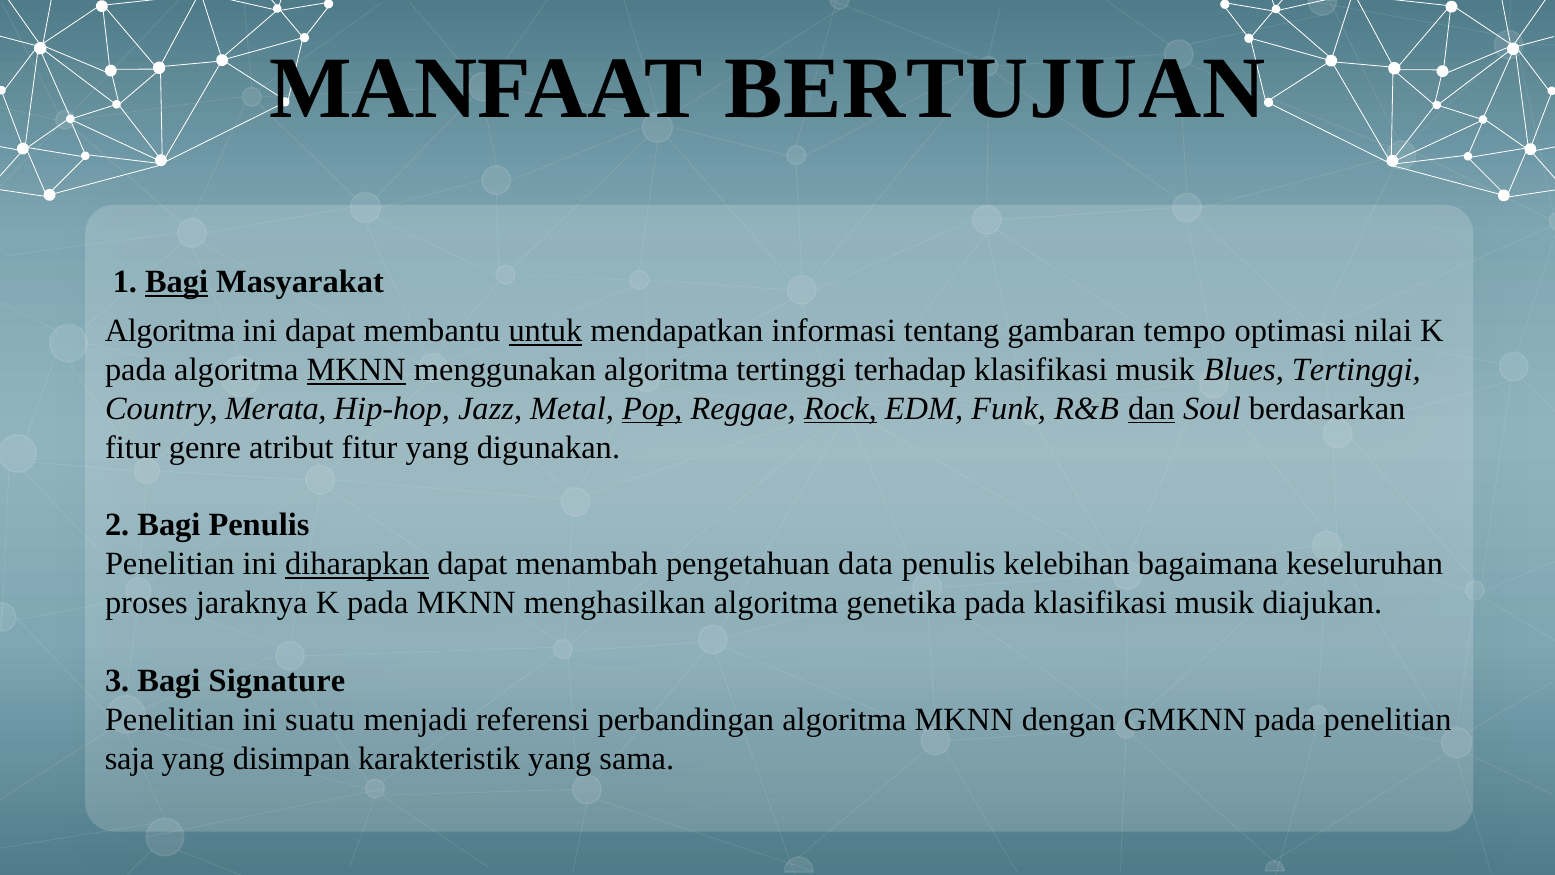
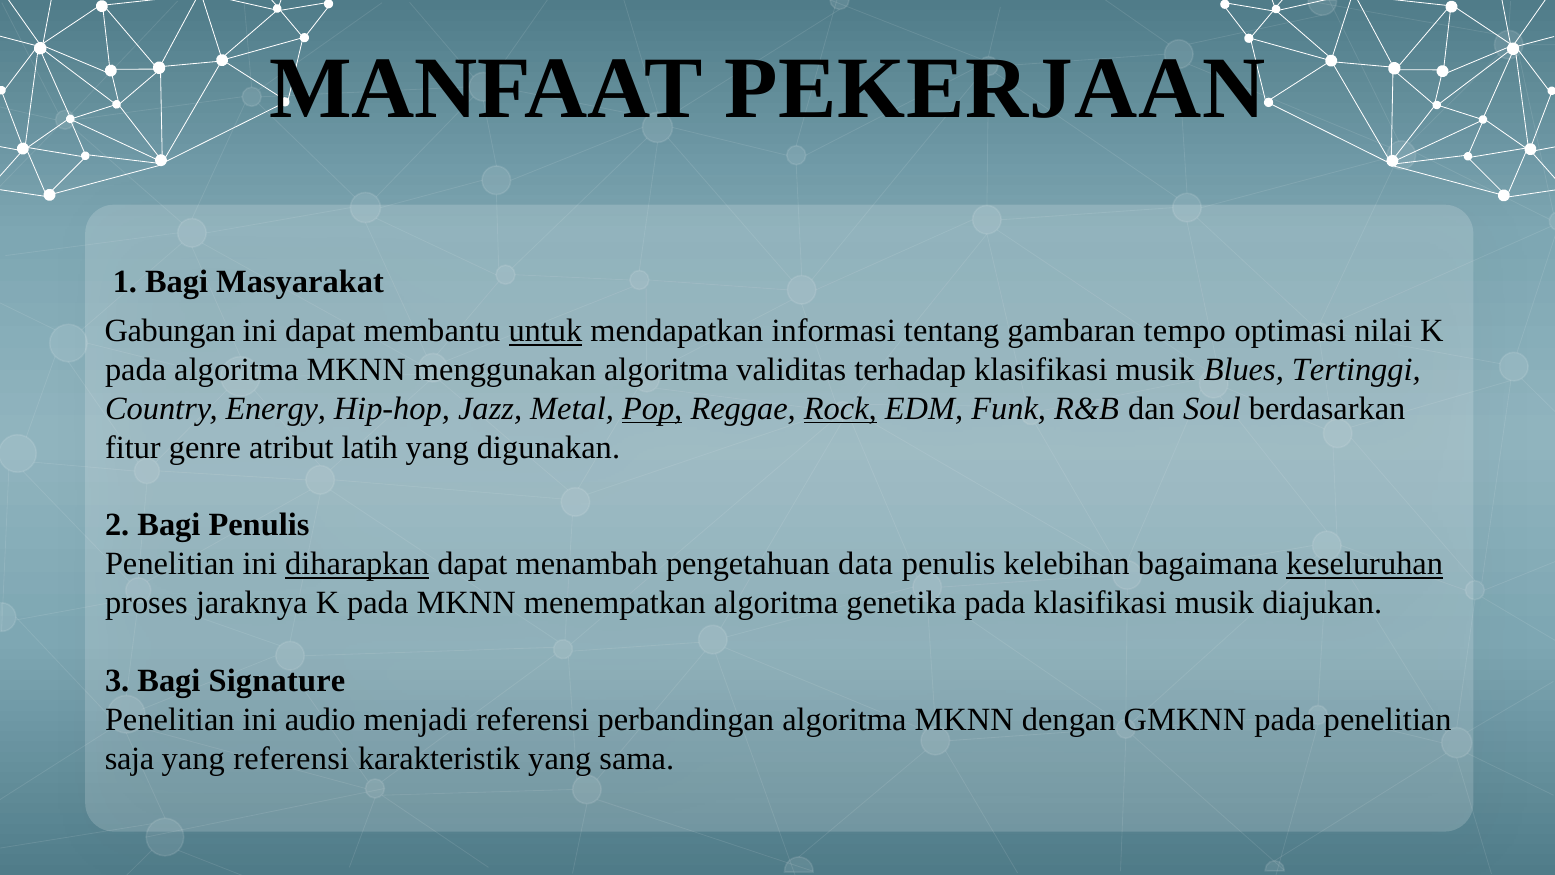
BERTUJUAN: BERTUJUAN -> PEKERJAAN
Bagi at (177, 282) underline: present -> none
Algoritma at (170, 331): Algoritma -> Gabungan
MKNN at (356, 370) underline: present -> none
algoritma tertinggi: tertinggi -> validitas
Merata: Merata -> Energy
dan underline: present -> none
atribut fitur: fitur -> latih
keseluruhan underline: none -> present
menghasilkan: menghasilkan -> menempatkan
suatu: suatu -> audio
yang disimpan: disimpan -> referensi
